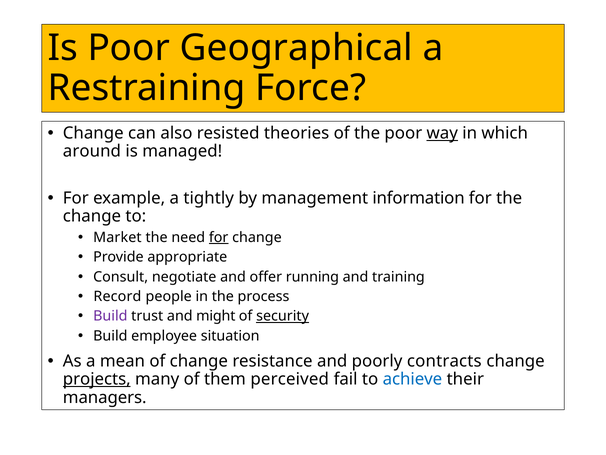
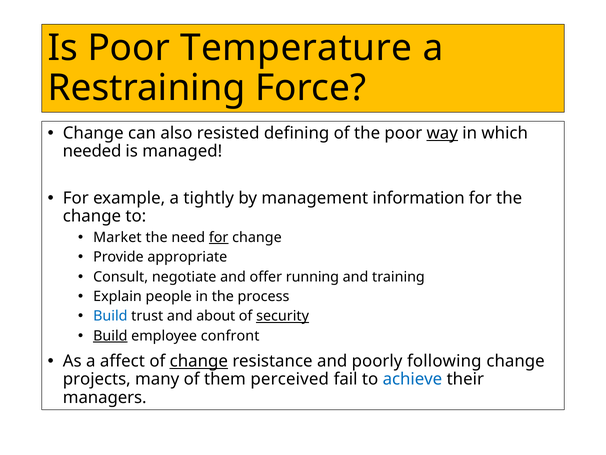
Geographical: Geographical -> Temperature
theories: theories -> defining
around: around -> needed
Record: Record -> Explain
Build at (110, 316) colour: purple -> blue
might: might -> about
Build at (110, 335) underline: none -> present
situation: situation -> confront
mean: mean -> affect
change at (199, 361) underline: none -> present
contracts: contracts -> following
projects underline: present -> none
